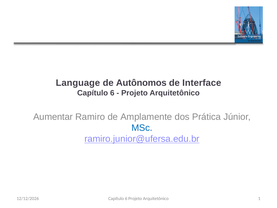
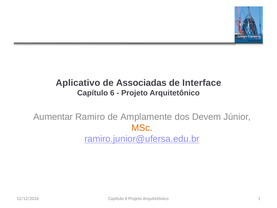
Language: Language -> Aplicativo
Autônomos: Autônomos -> Associadas
Prática: Prática -> Devem
MSc colour: blue -> orange
